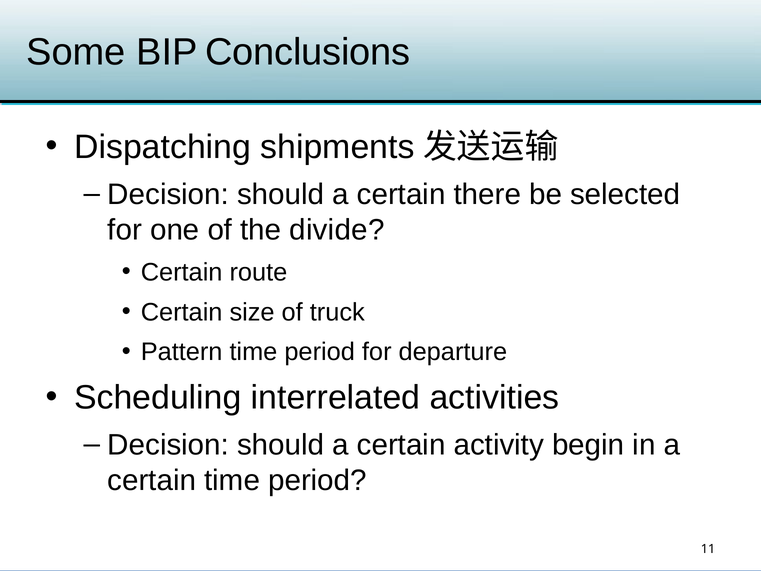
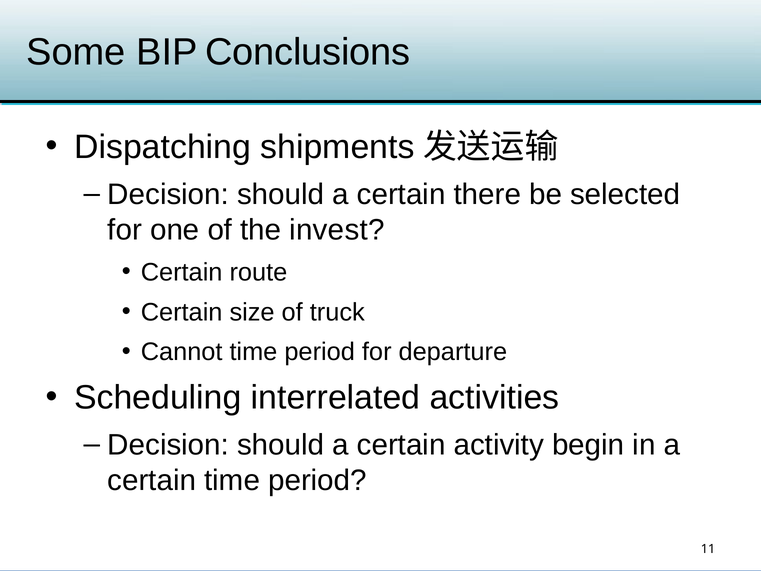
divide: divide -> invest
Pattern: Pattern -> Cannot
